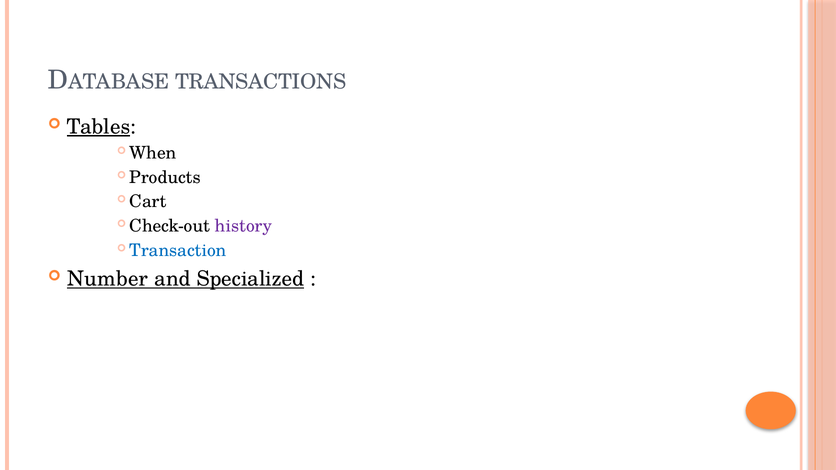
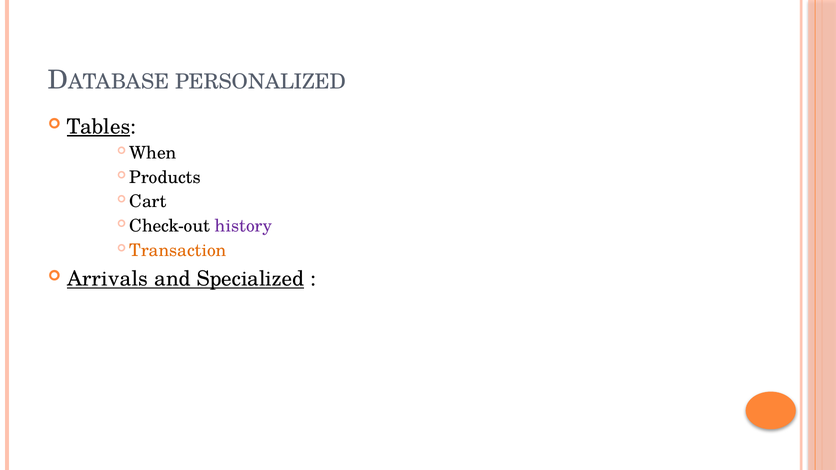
TRANSACTIONS: TRANSACTIONS -> PERSONALIZED
Transaction colour: blue -> orange
Number: Number -> Arrivals
